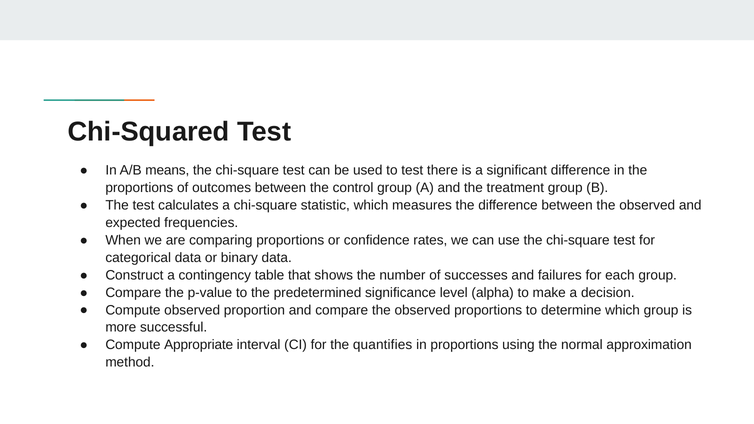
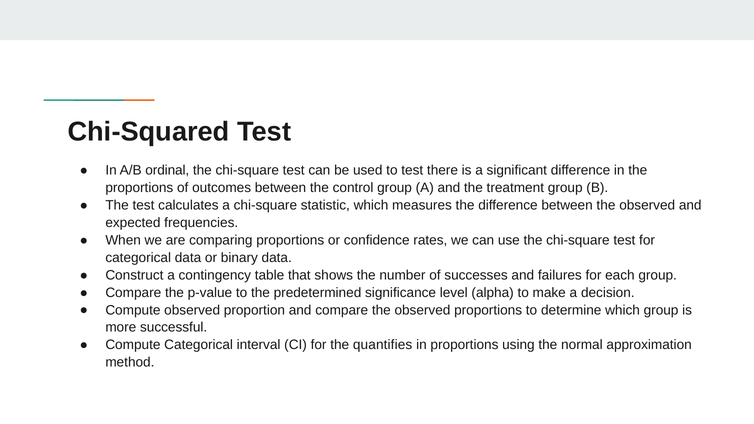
means: means -> ordinal
Compute Appropriate: Appropriate -> Categorical
